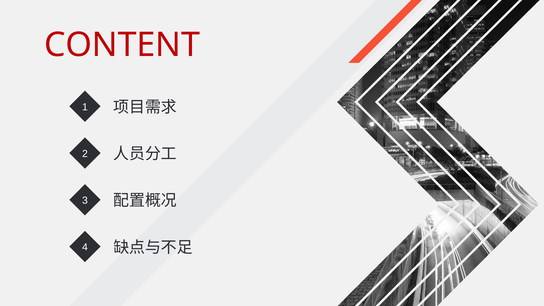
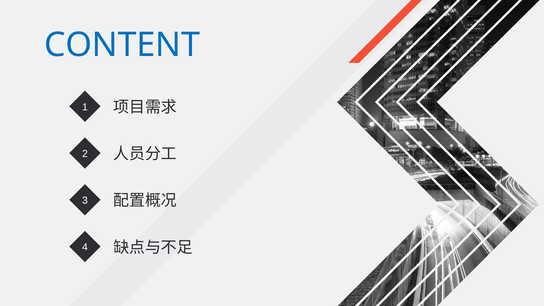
CONTENT colour: red -> blue
